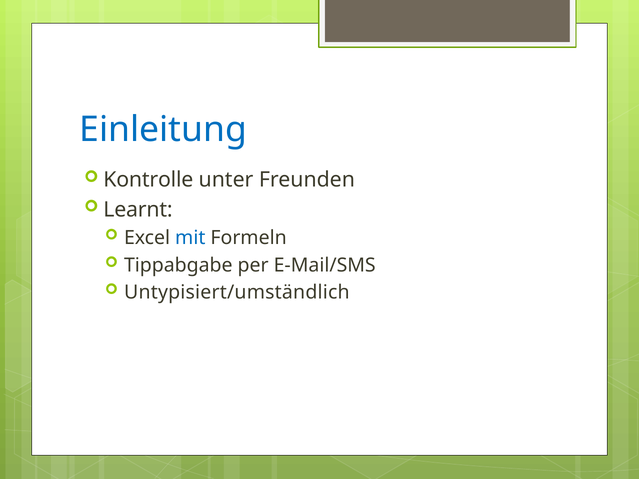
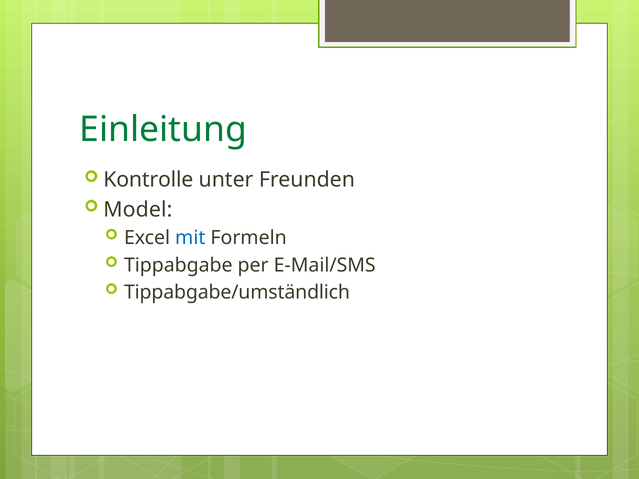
Einleitung colour: blue -> green
Learnt: Learnt -> Model
Untypisiert/umständlich: Untypisiert/umständlich -> Tippabgabe/umständlich
